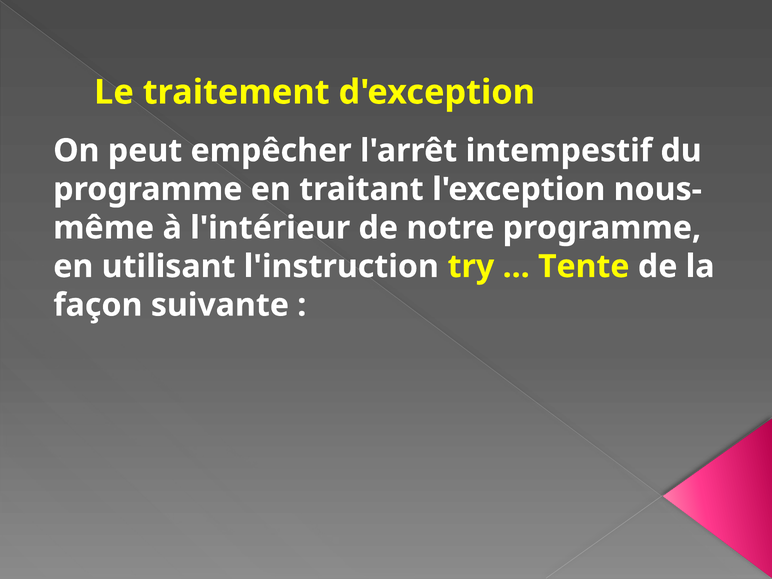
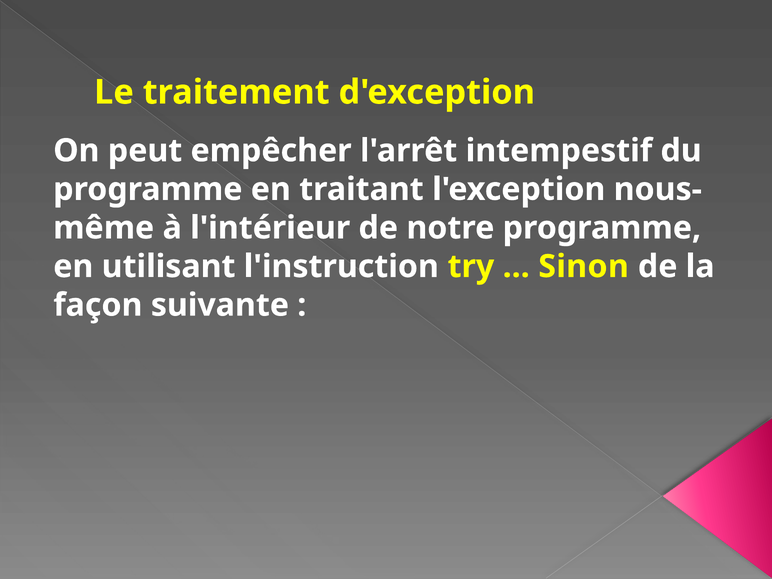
Tente: Tente -> Sinon
